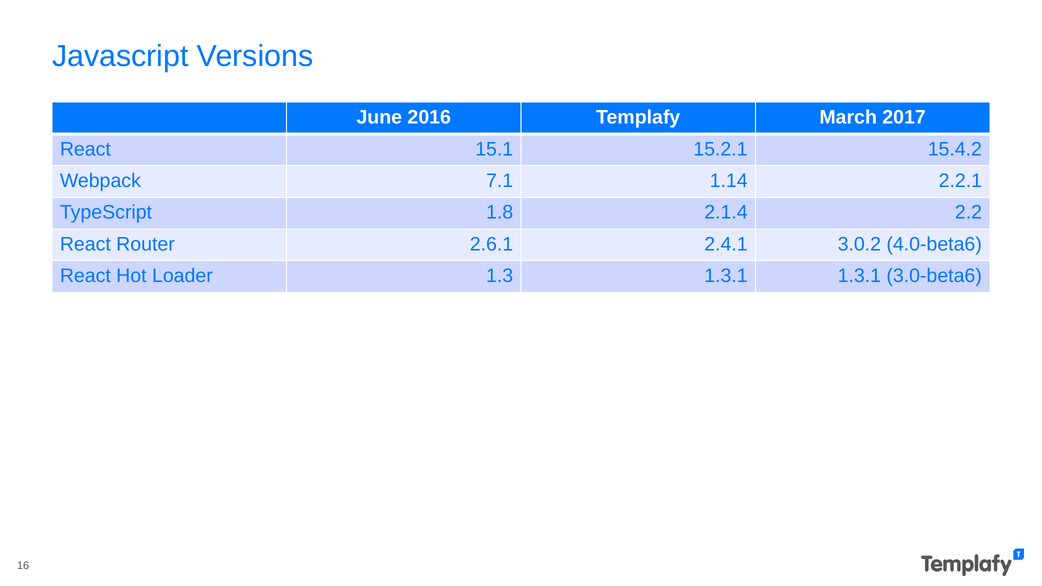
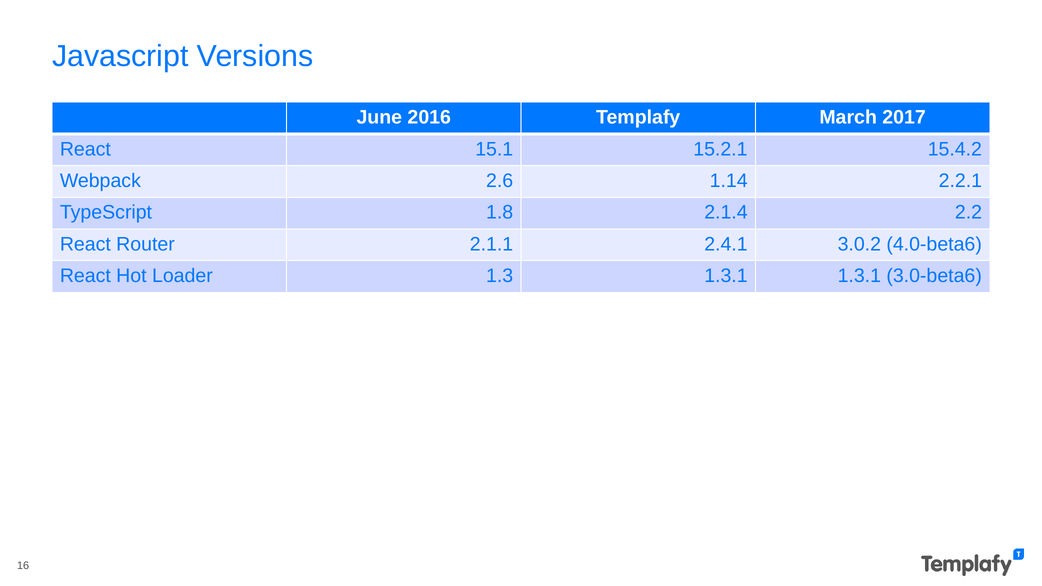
7.1: 7.1 -> 2.6
2.6.1: 2.6.1 -> 2.1.1
